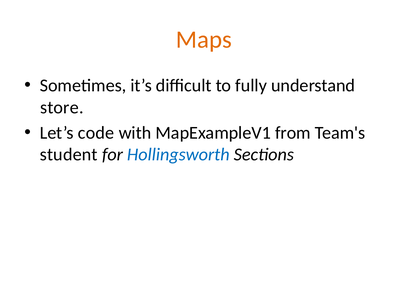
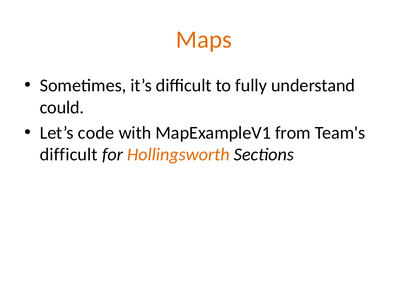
store: store -> could
student at (69, 155): student -> difficult
Hollingsworth colour: blue -> orange
